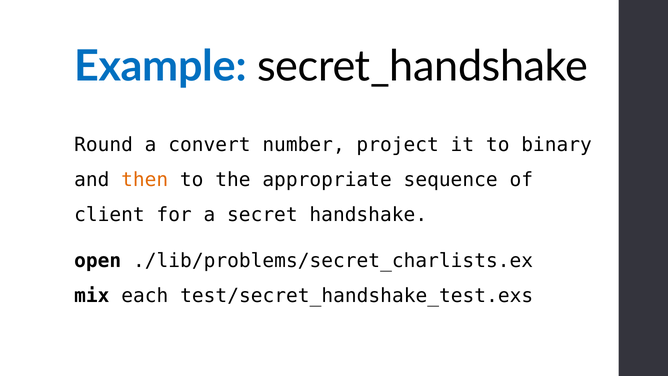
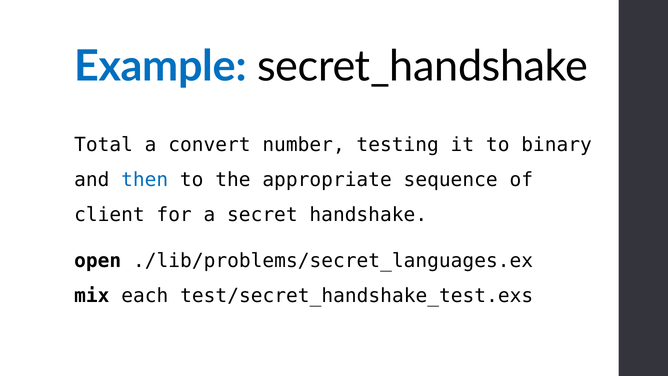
Round: Round -> Total
project: project -> testing
then colour: orange -> blue
./lib/problems/secret_charlists.ex: ./lib/problems/secret_charlists.ex -> ./lib/problems/secret_languages.ex
